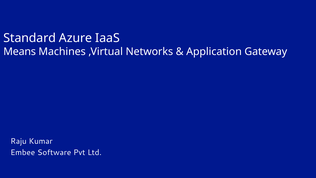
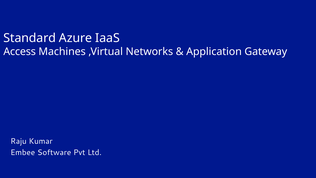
Means: Means -> Access
